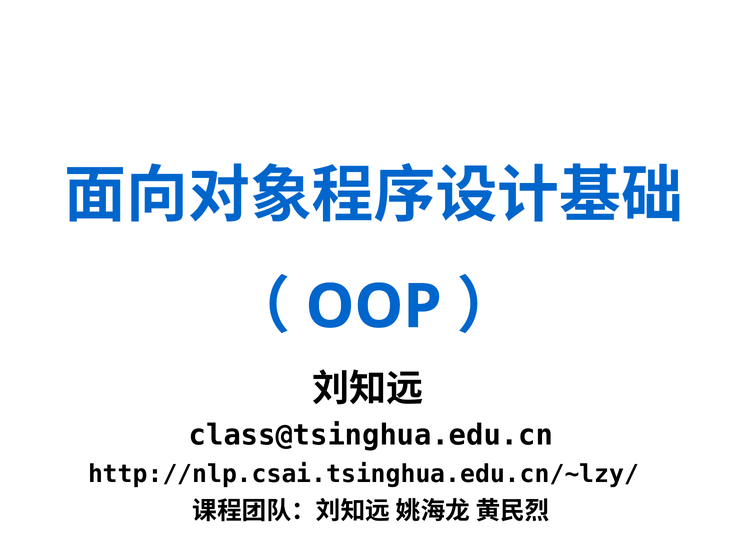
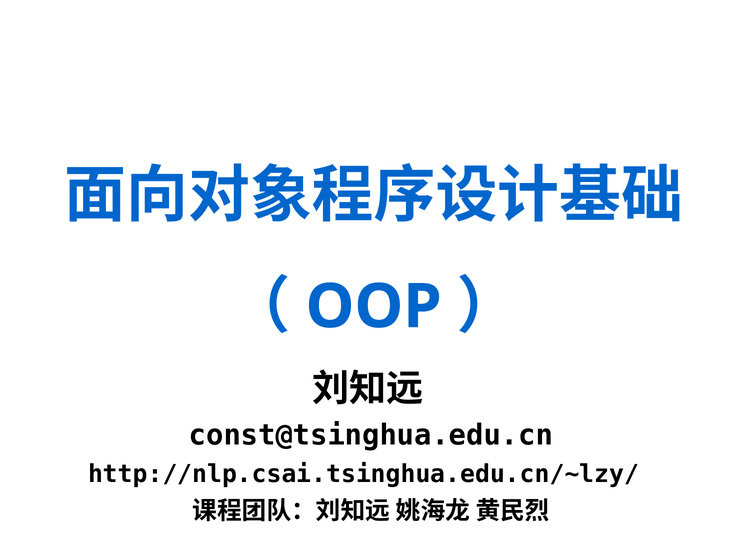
class@tsinghua.edu.cn: class@tsinghua.edu.cn -> const@tsinghua.edu.cn
